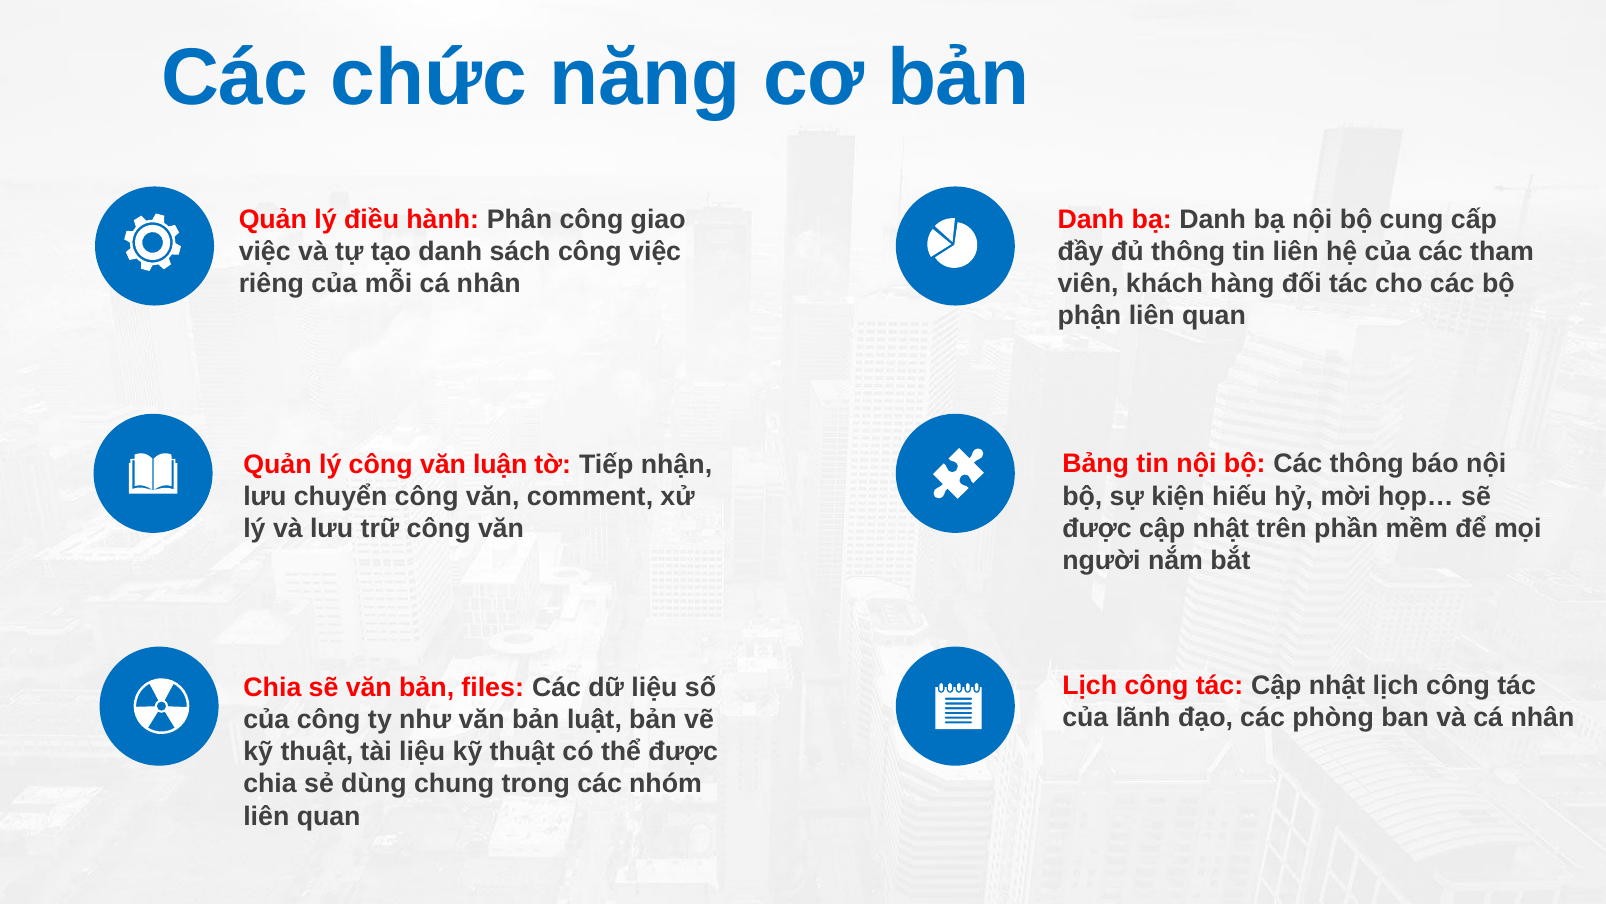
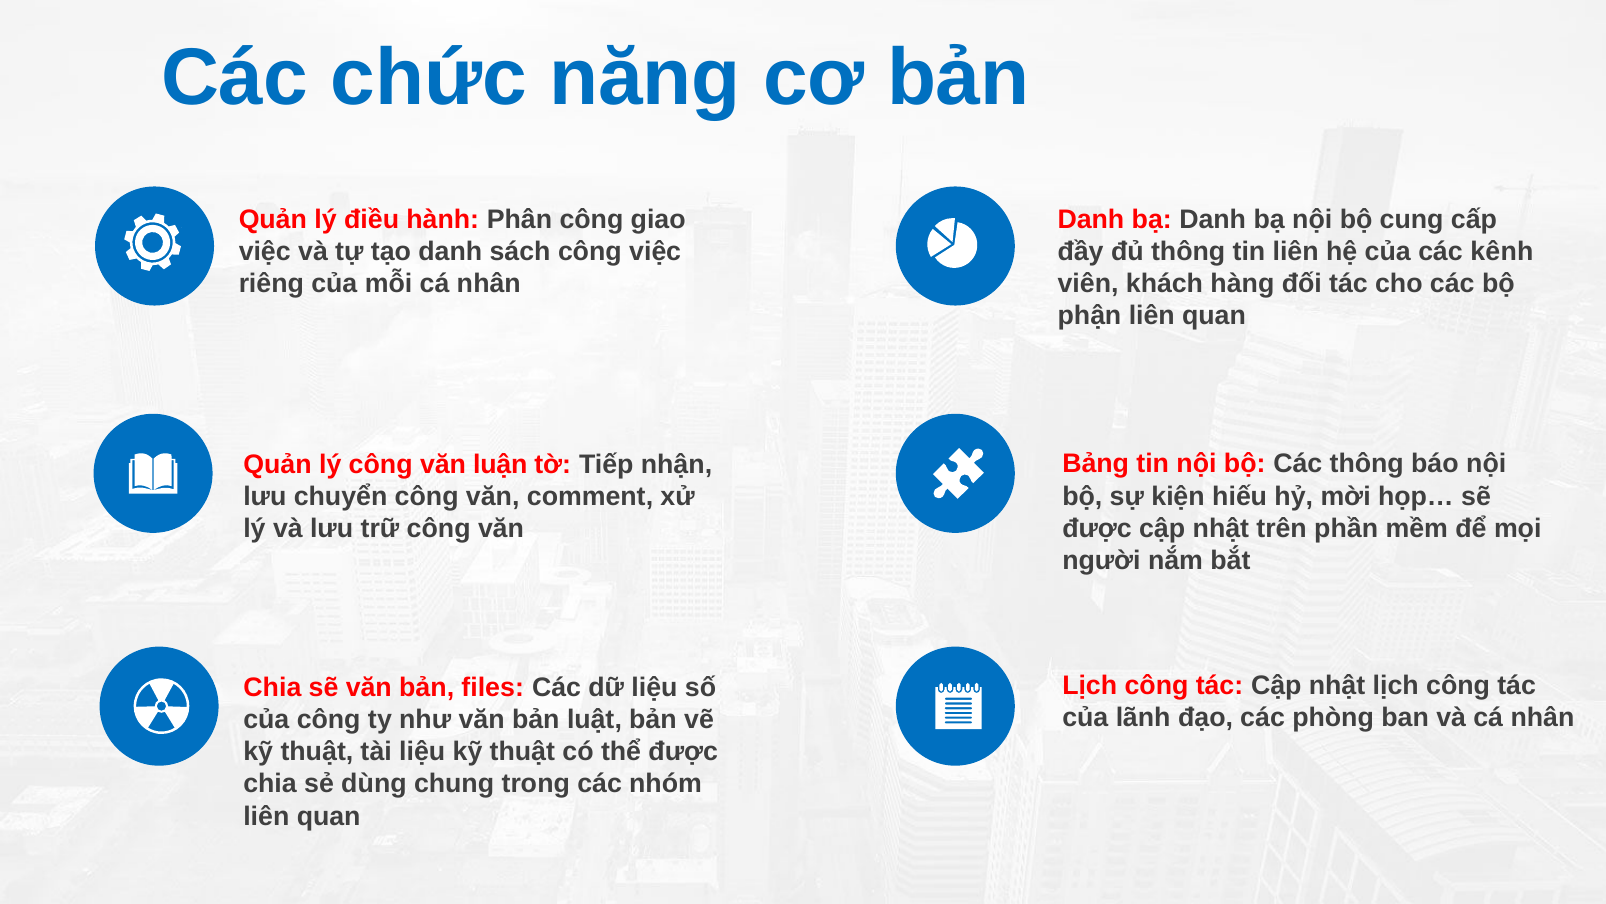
tham: tham -> kênh
